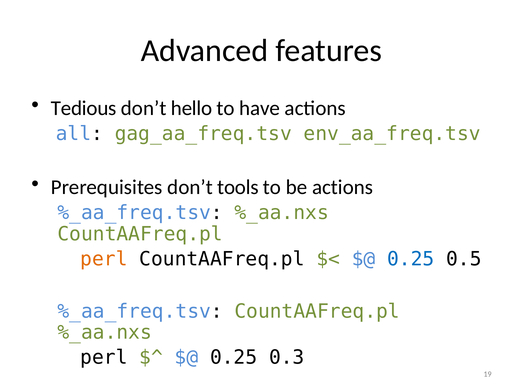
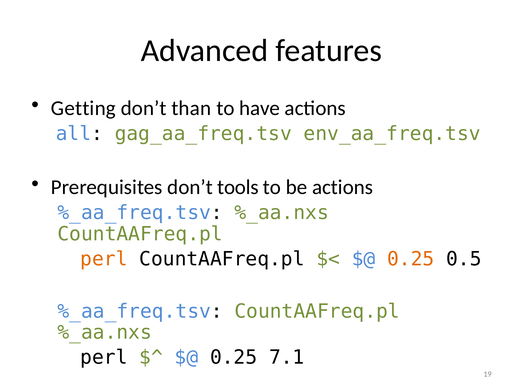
Tedious: Tedious -> Getting
hello: hello -> than
0.25 at (411, 259) colour: blue -> orange
0.3: 0.3 -> 7.1
